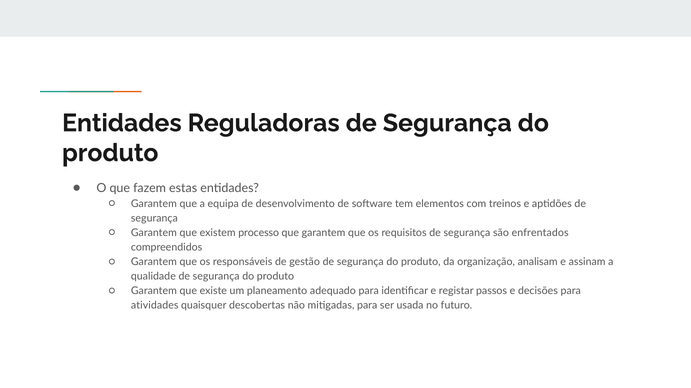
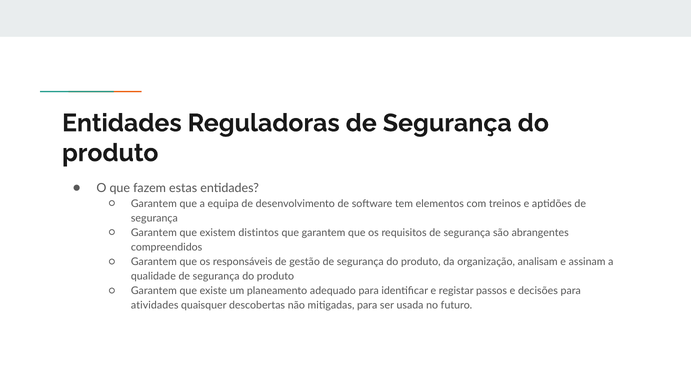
processo: processo -> distintos
enfrentados: enfrentados -> abrangentes
